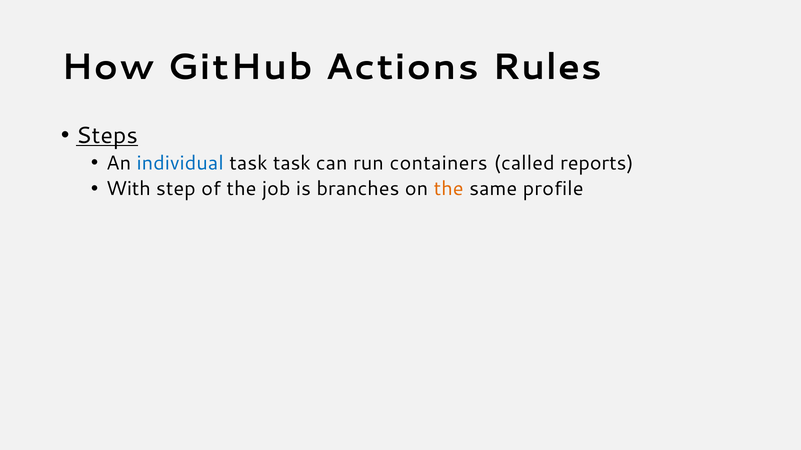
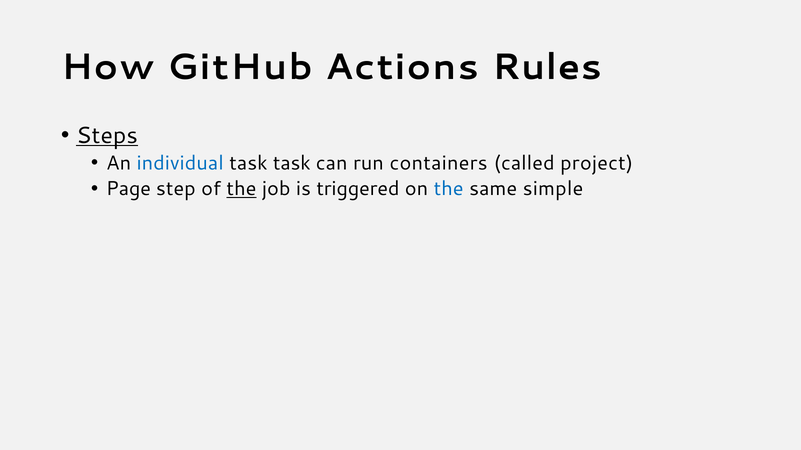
reports: reports -> project
With: With -> Page
the at (241, 189) underline: none -> present
branches: branches -> triggered
the at (449, 189) colour: orange -> blue
profile: profile -> simple
